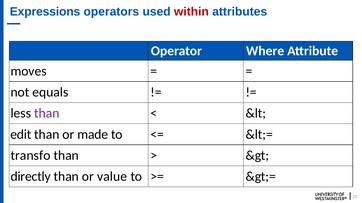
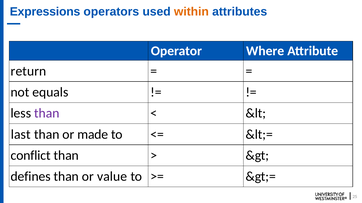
within colour: red -> orange
moves: moves -> return
edit: edit -> last
transfo: transfo -> conflict
directly: directly -> defines
